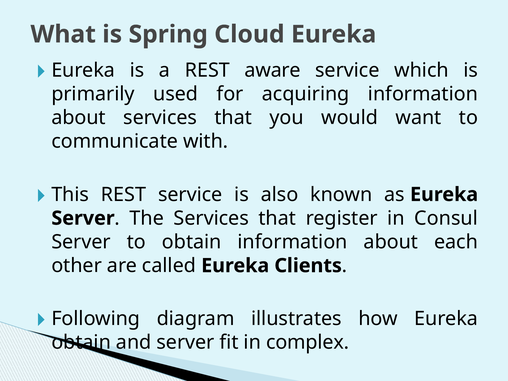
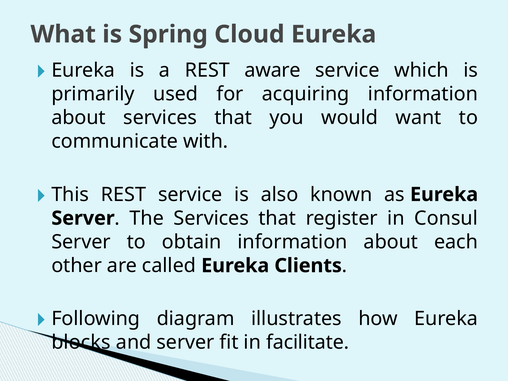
obtain at (81, 342): obtain -> blocks
complex: complex -> facilitate
